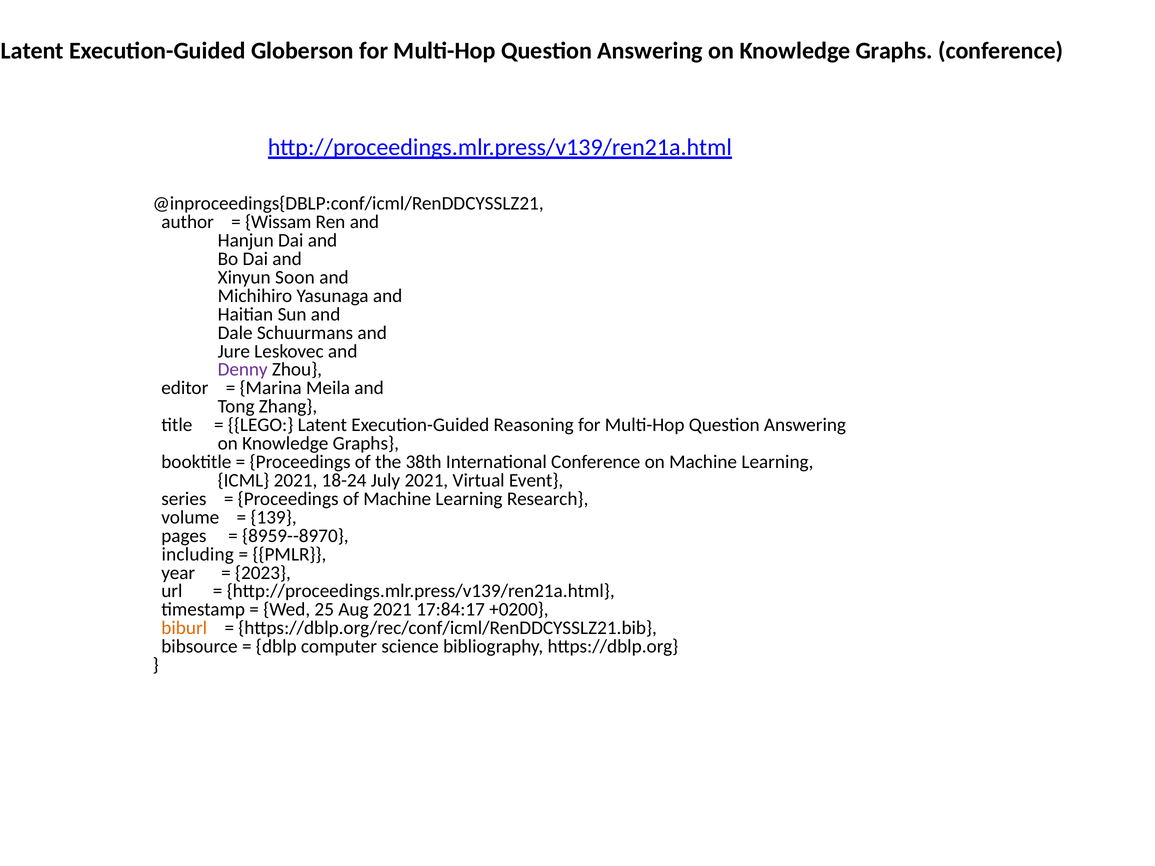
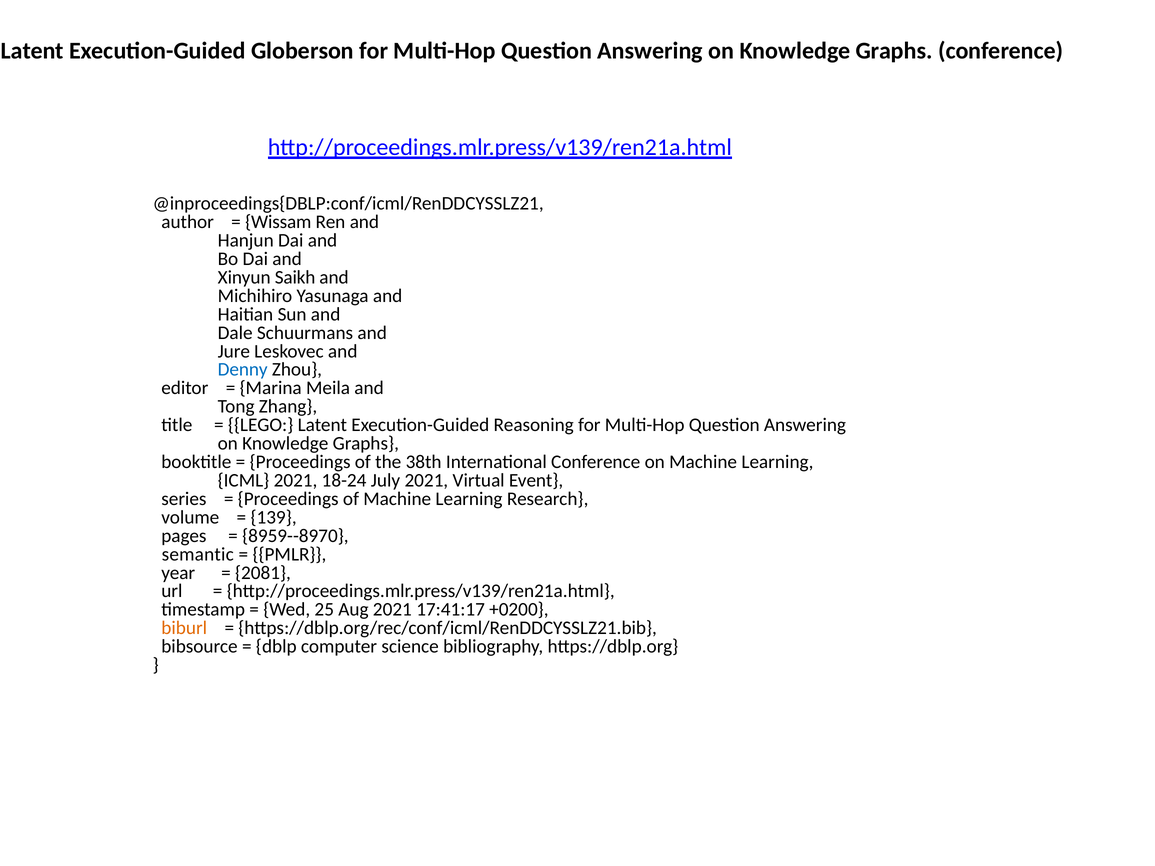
Soon: Soon -> Saikh
Denny colour: purple -> blue
including: including -> semantic
2023: 2023 -> 2081
17:84:17: 17:84:17 -> 17:41:17
